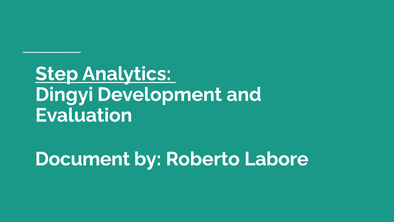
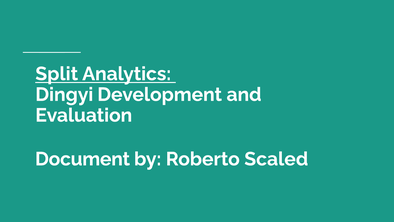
Step: Step -> Split
Labore: Labore -> Scaled
